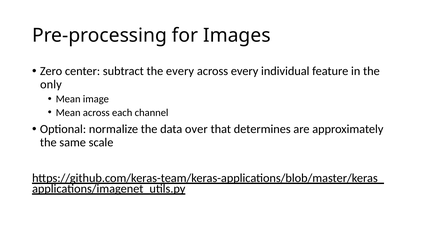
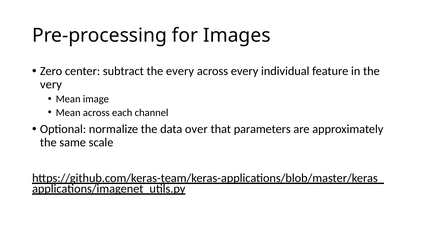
only: only -> very
determines: determines -> parameters
